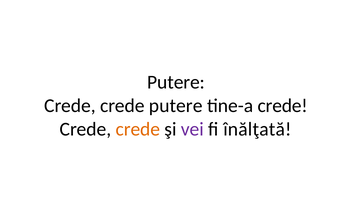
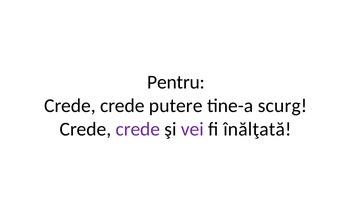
Putere at (176, 82): Putere -> Pentru
tine-a crede: crede -> scurg
crede at (138, 129) colour: orange -> purple
